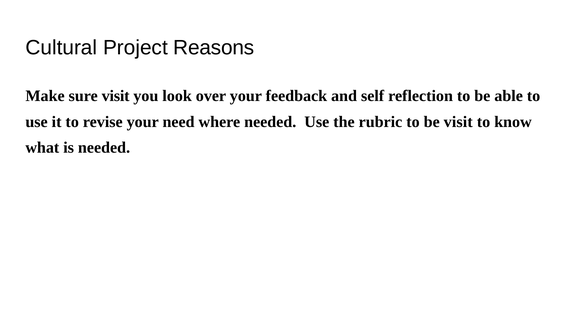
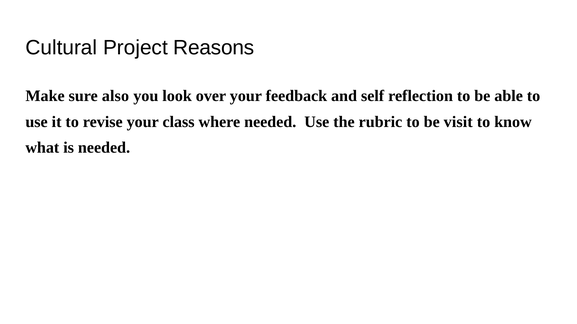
sure visit: visit -> also
need: need -> class
